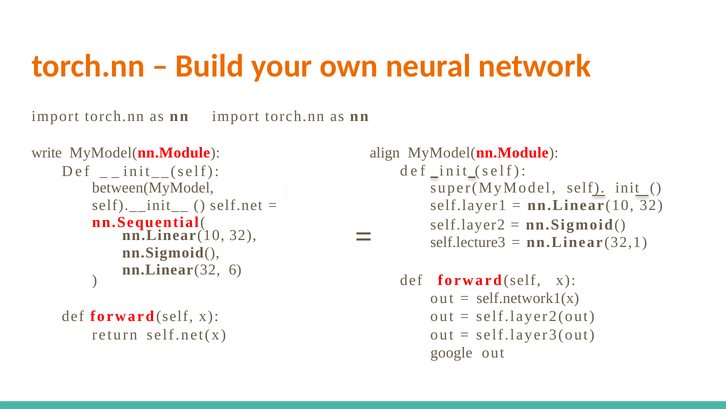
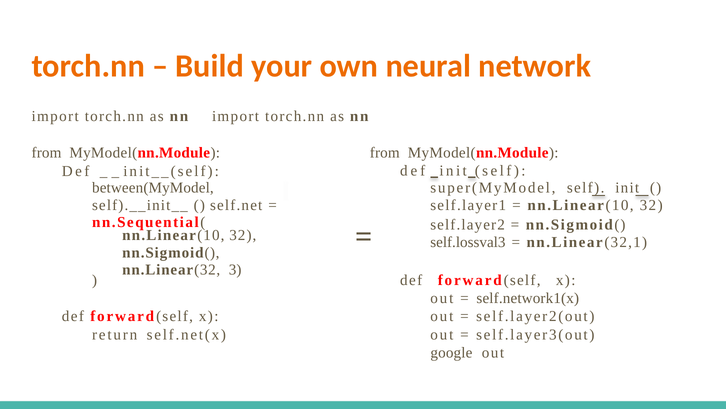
write at (47, 153): write -> from
align at (385, 153): align -> from
self.lecture3: self.lecture3 -> self.lossval3
6: 6 -> 3
